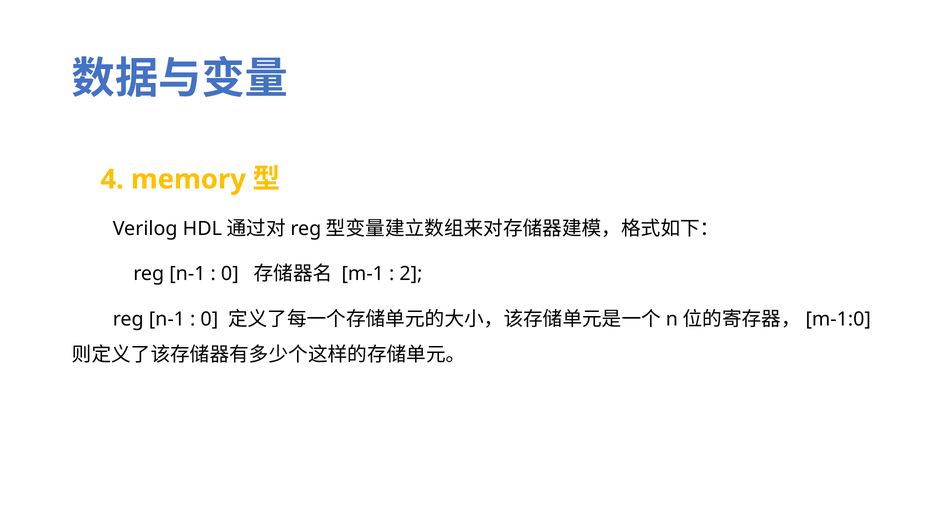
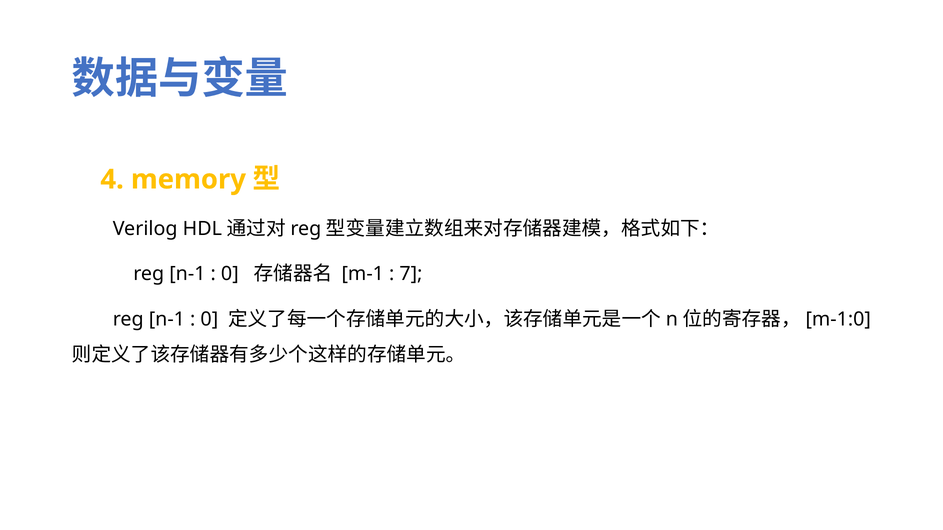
2: 2 -> 7
